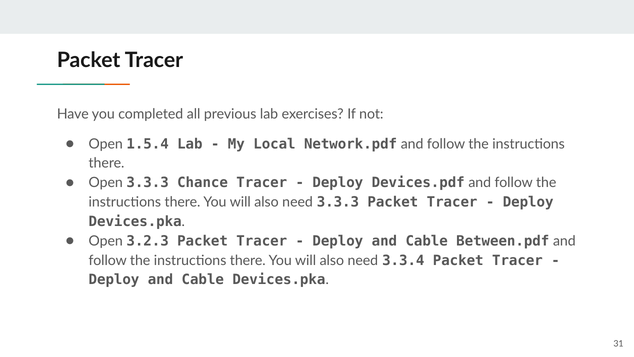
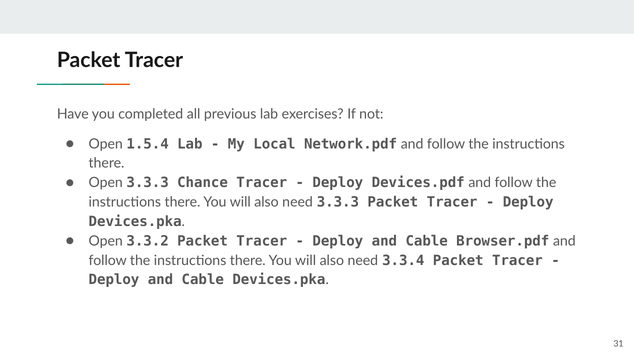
3.2.3: 3.2.3 -> 3.3.2
Between.pdf: Between.pdf -> Browser.pdf
